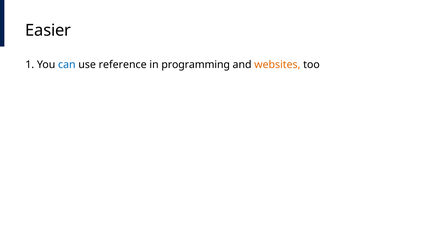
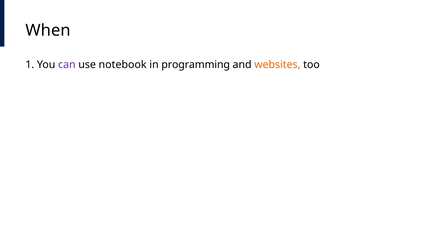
Easier: Easier -> When
can colour: blue -> purple
reference: reference -> notebook
